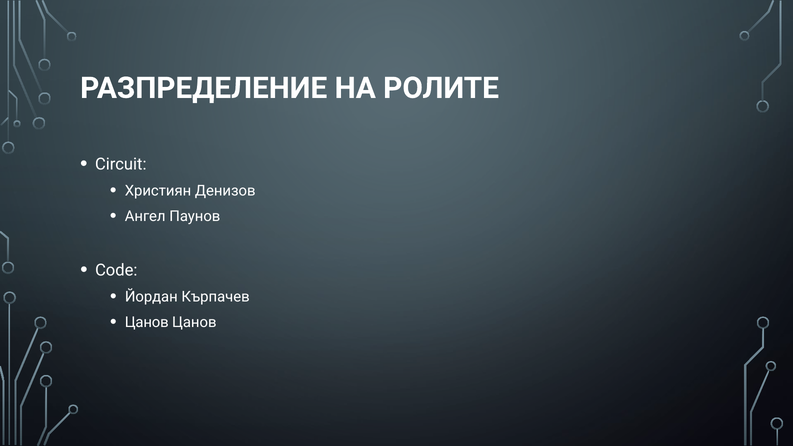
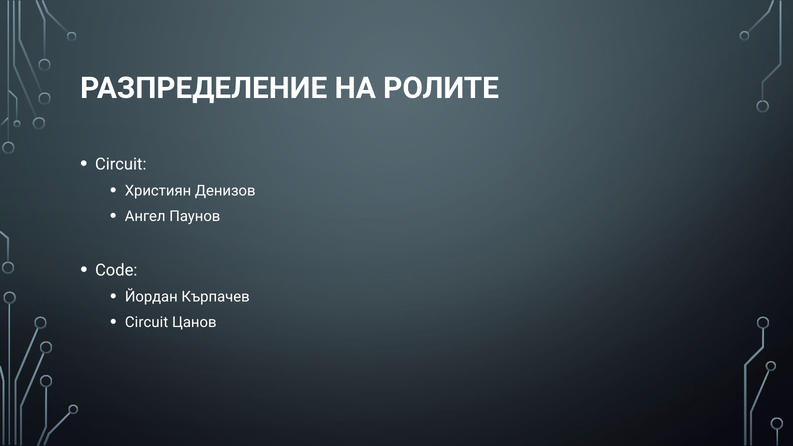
Цанов at (147, 322): Цанов -> Circuit
